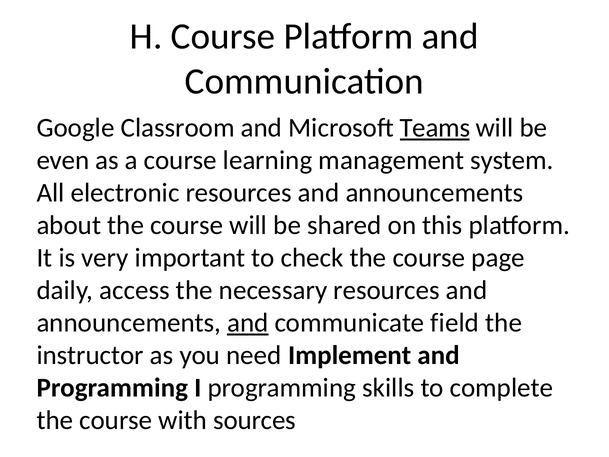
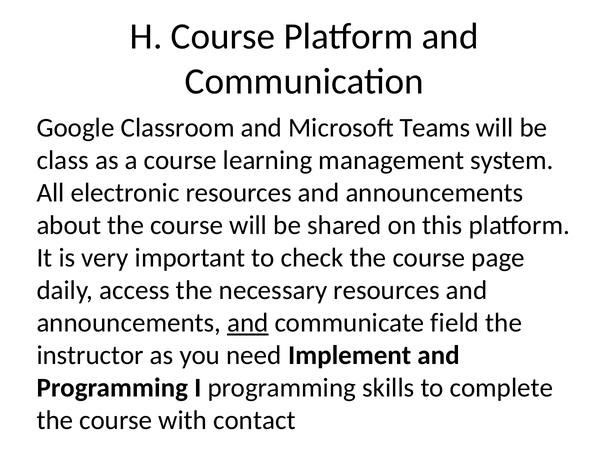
Teams underline: present -> none
even: even -> class
sources: sources -> contact
